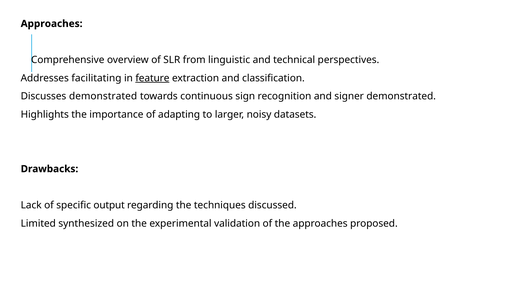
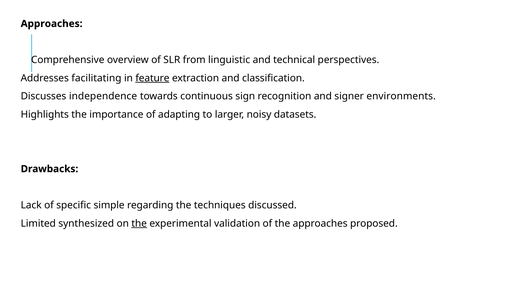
Discusses demonstrated: demonstrated -> independence
signer demonstrated: demonstrated -> environments
output: output -> simple
the at (139, 224) underline: none -> present
